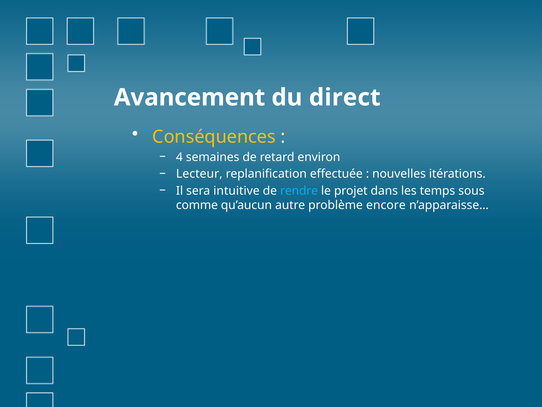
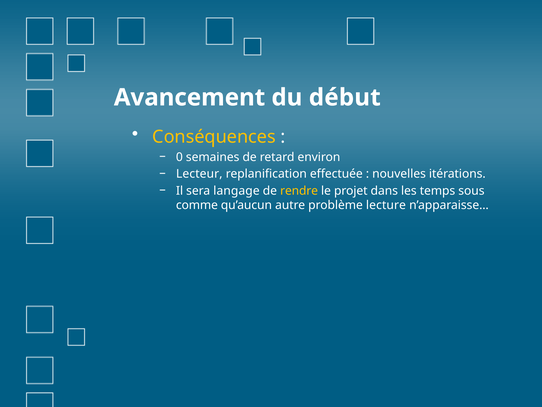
direct: direct -> début
4: 4 -> 0
intuitive: intuitive -> langage
rendre colour: light blue -> yellow
encore: encore -> lecture
